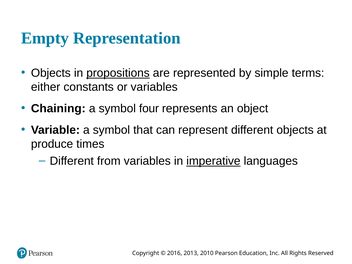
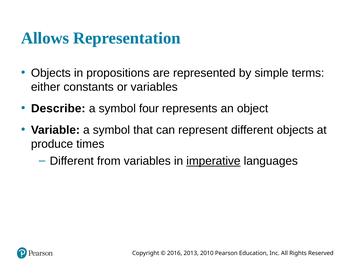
Empty: Empty -> Allows
propositions underline: present -> none
Chaining: Chaining -> Describe
